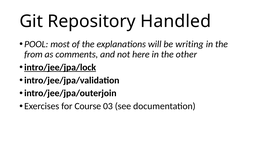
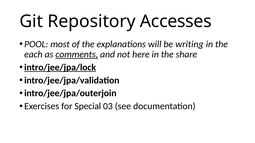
Handled: Handled -> Accesses
from: from -> each
comments underline: none -> present
other: other -> share
Course: Course -> Special
